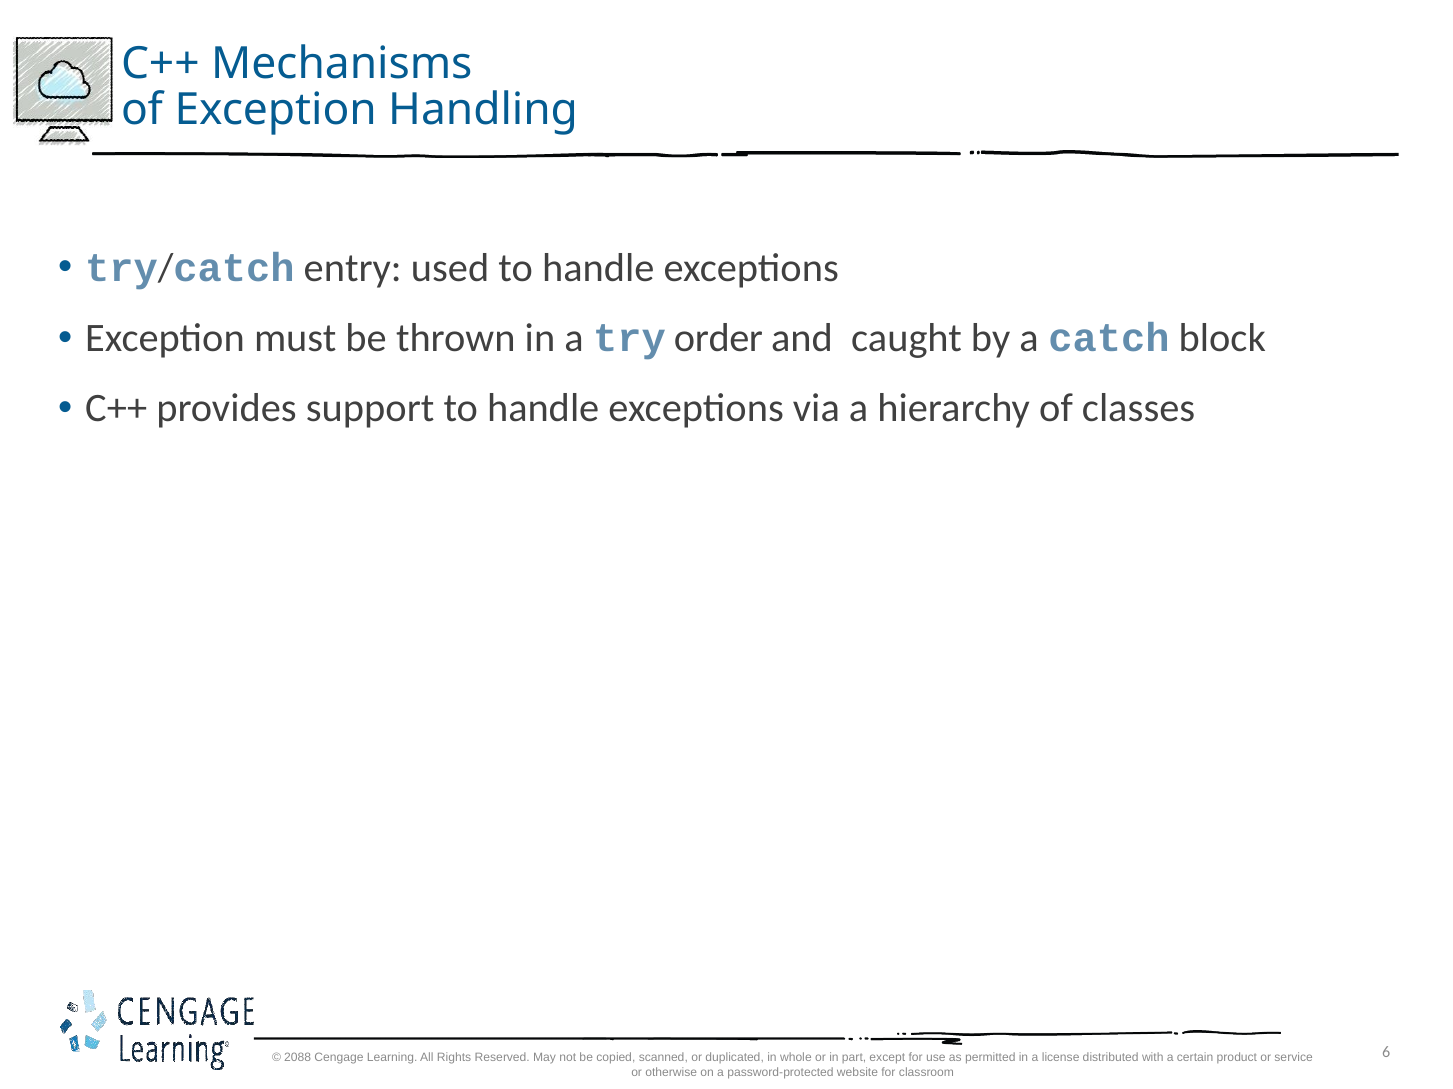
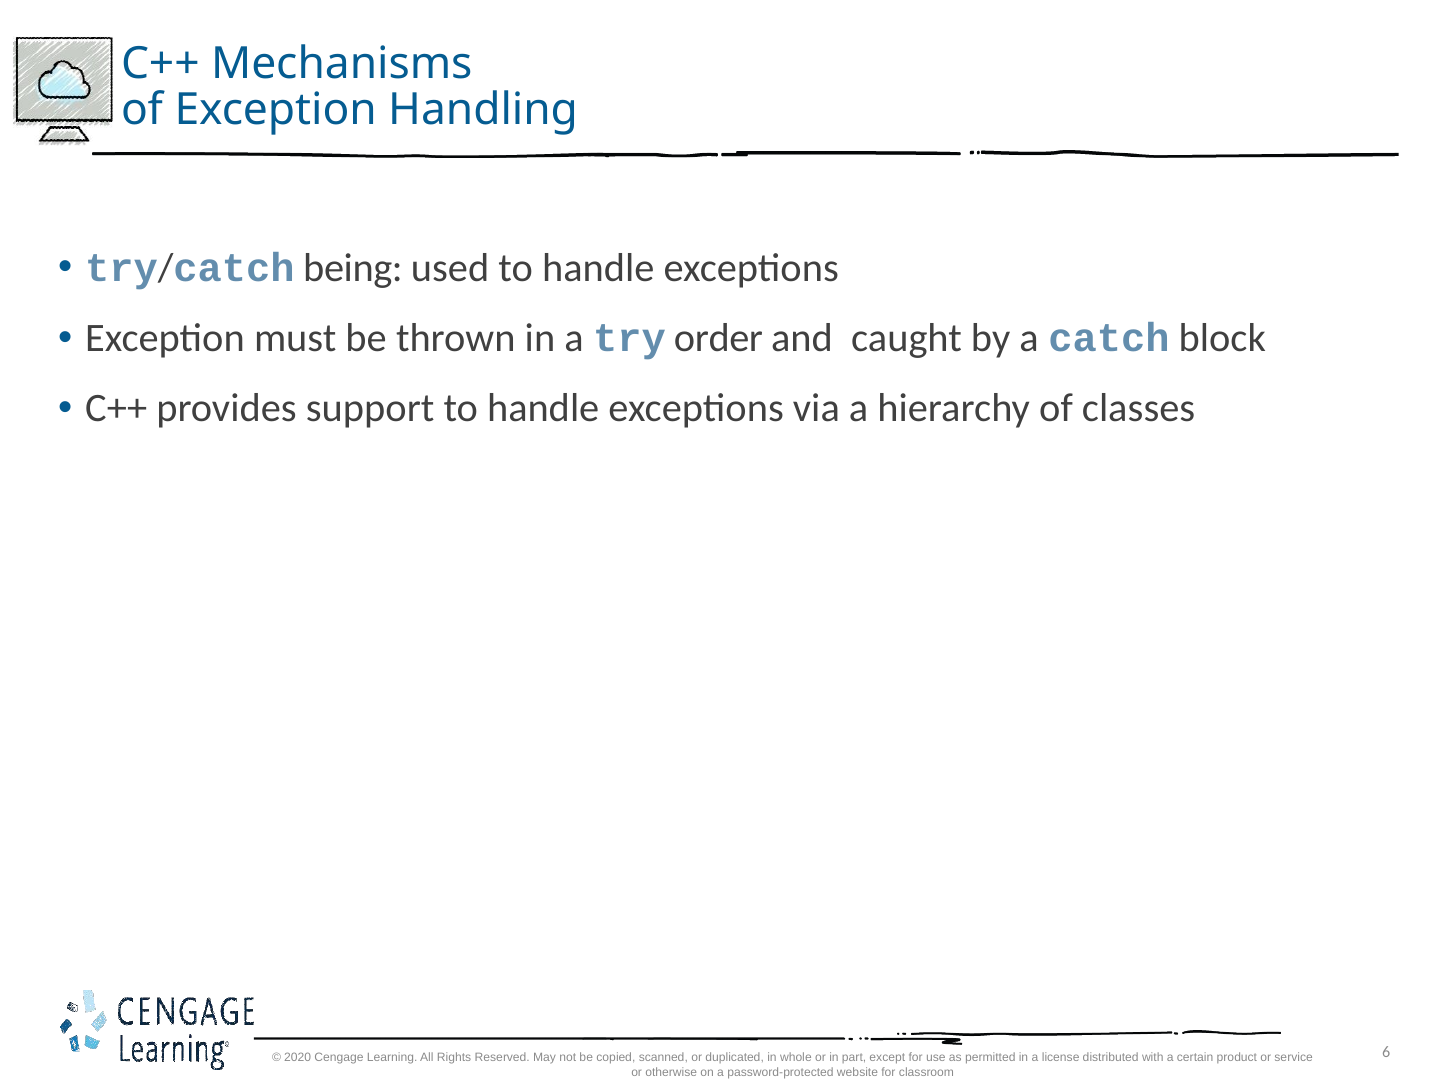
entry: entry -> being
2088: 2088 -> 2020
